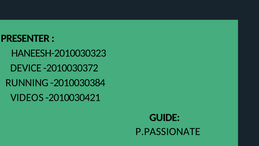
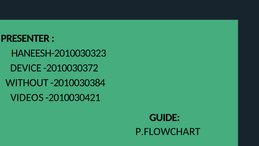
RUNNING: RUNNING -> WITHOUT
P.PASSIONATE: P.PASSIONATE -> P.FLOWCHART
